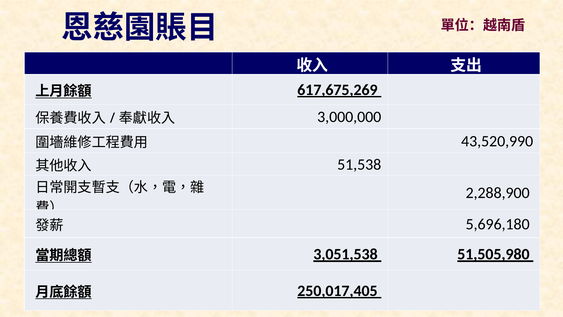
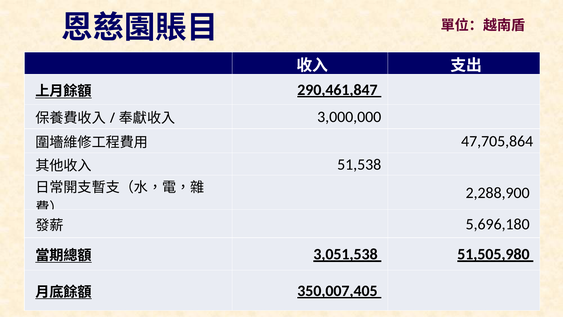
617,675,269: 617,675,269 -> 290,461,847
43,520,990: 43,520,990 -> 47,705,864
250,017,405: 250,017,405 -> 350,007,405
